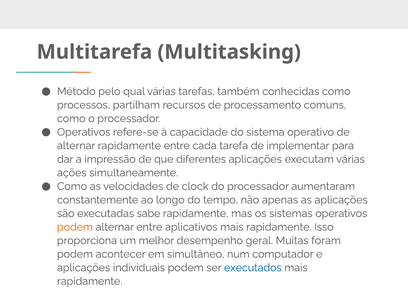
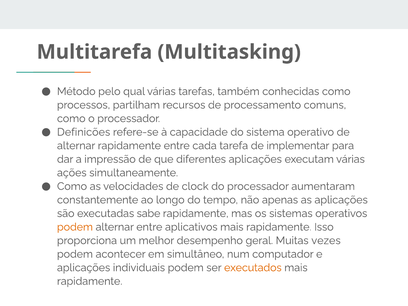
Operativos at (84, 132): Operativos -> Definicões
foram: foram -> vezes
executados colour: blue -> orange
